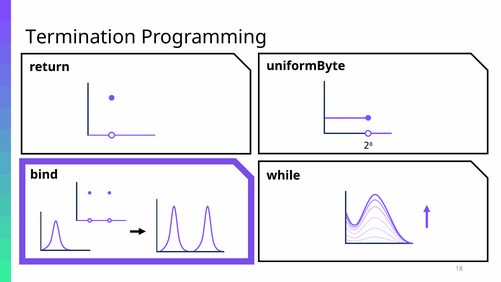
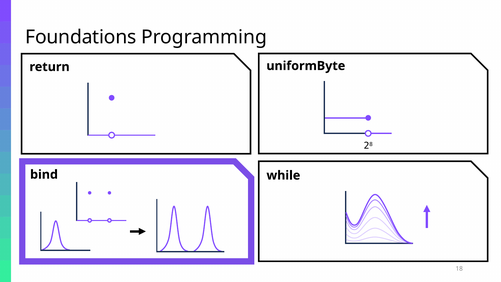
Termination: Termination -> Foundations
